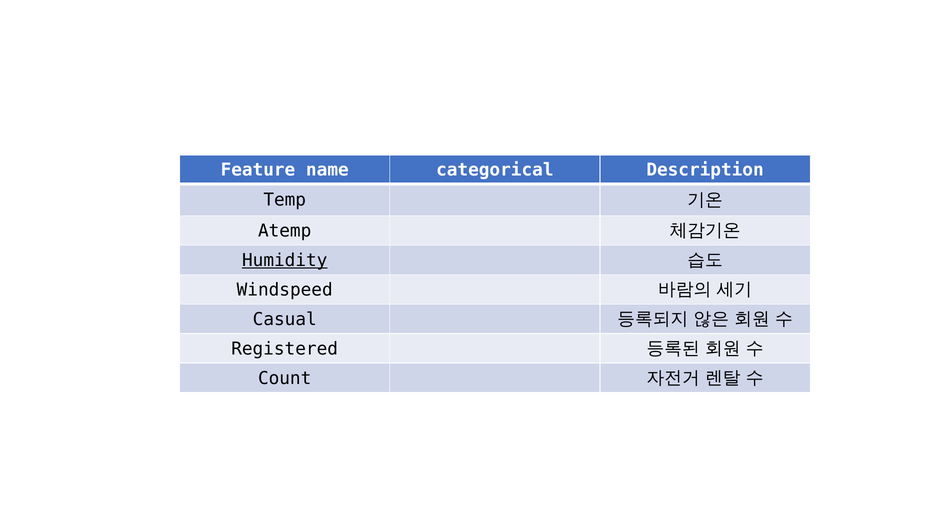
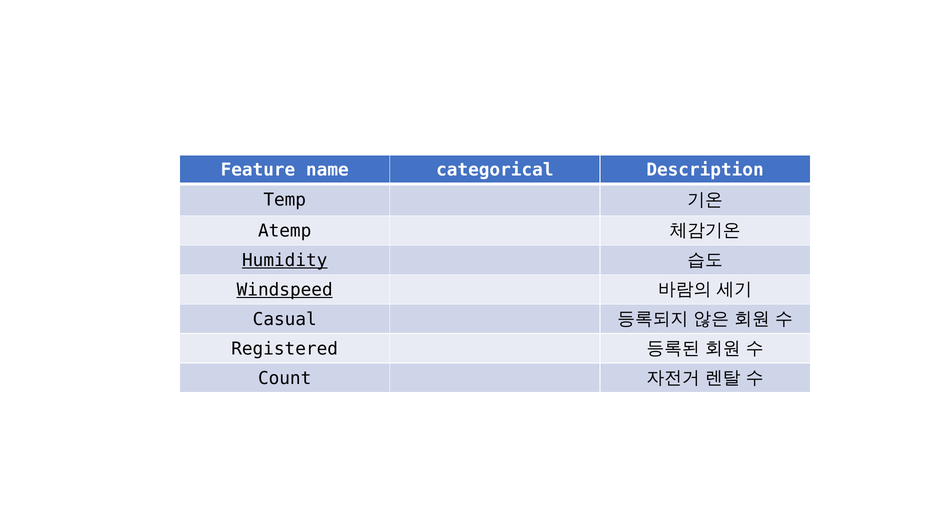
Windspeed underline: none -> present
